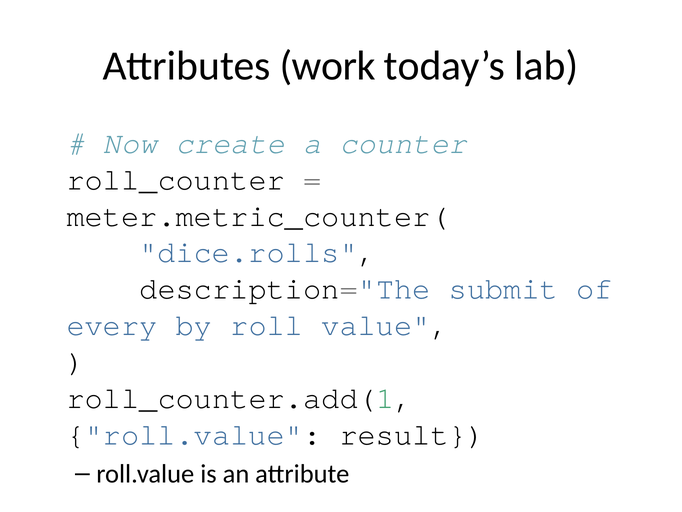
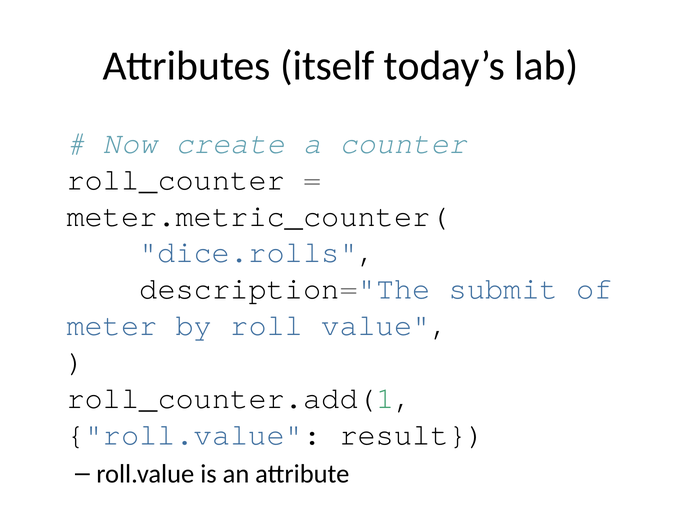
work: work -> itself
every: every -> meter
